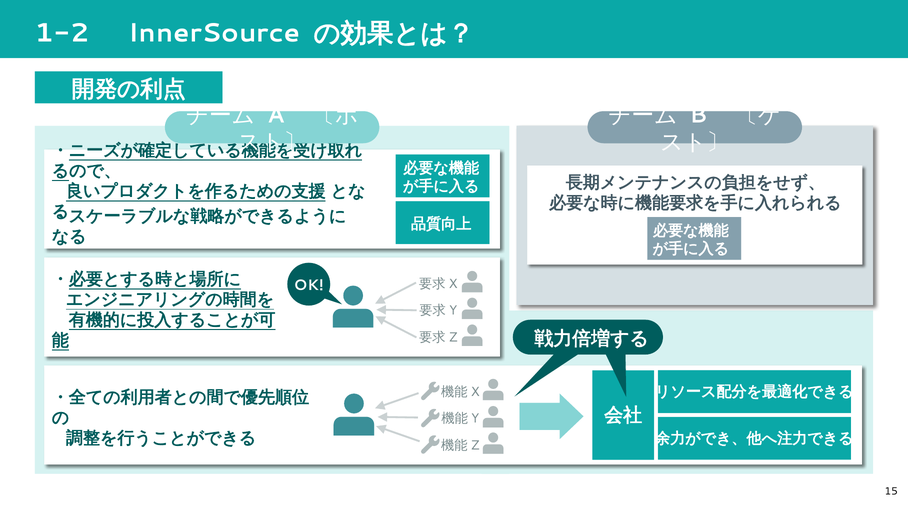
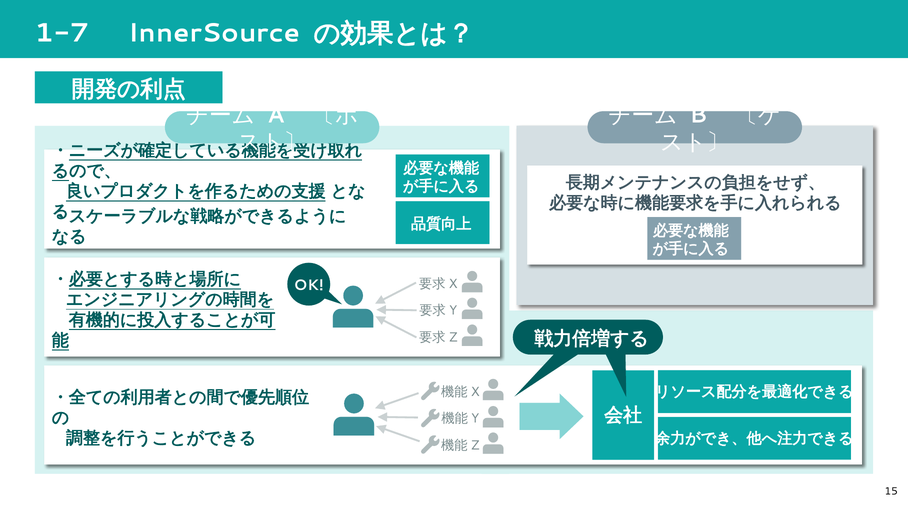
1-2: 1-2 -> 1-7
